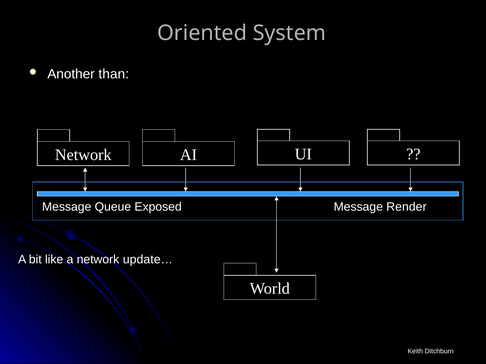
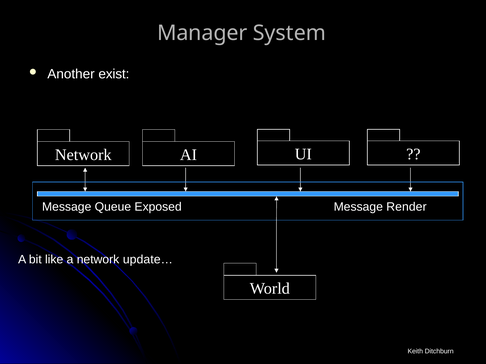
Oriented: Oriented -> Manager
than: than -> exist
